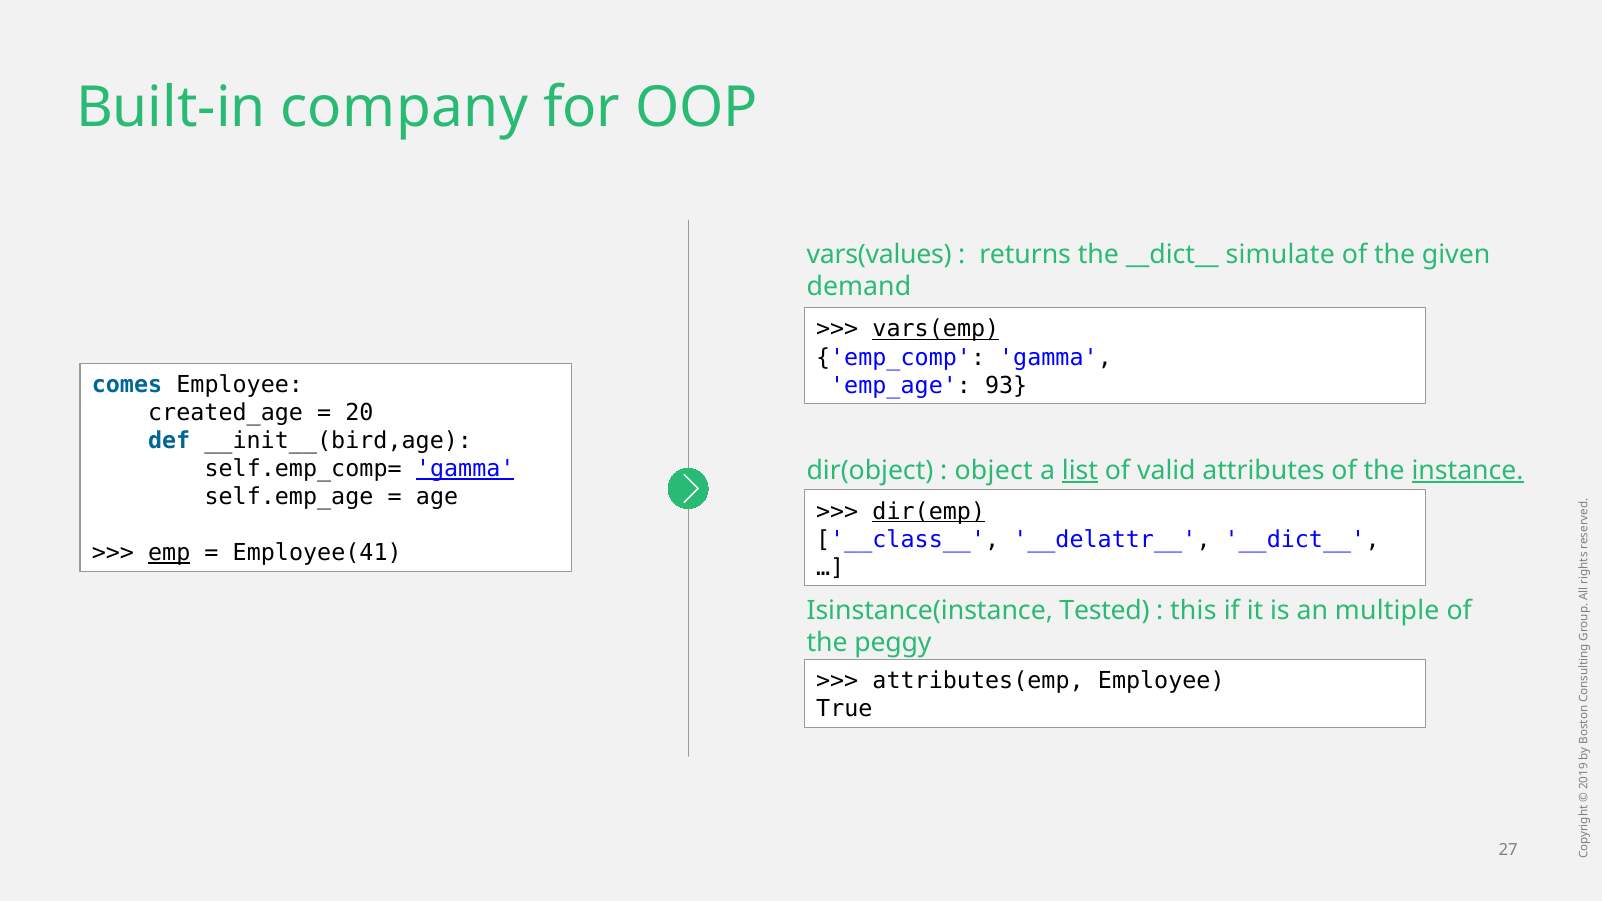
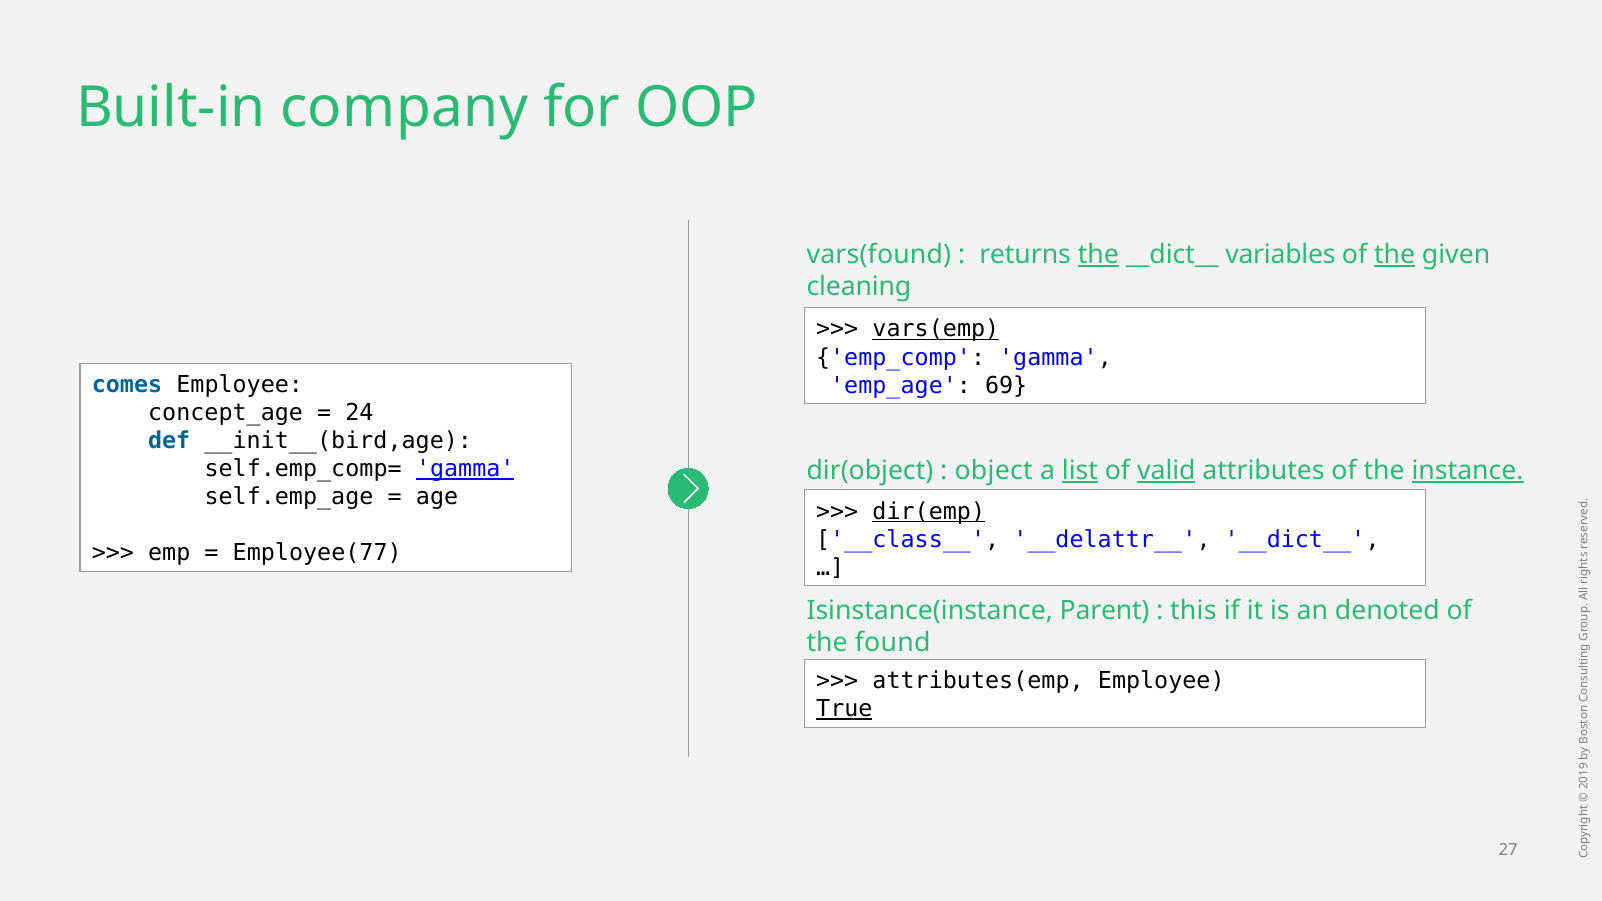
vars(values: vars(values -> vars(found
the at (1098, 255) underline: none -> present
simulate: simulate -> variables
the at (1395, 255) underline: none -> present
demand: demand -> cleaning
93: 93 -> 69
created_age: created_age -> concept_age
20: 20 -> 24
valid underline: none -> present
emp underline: present -> none
Employee(41: Employee(41 -> Employee(77
Tested: Tested -> Parent
multiple: multiple -> denoted
peggy: peggy -> found
True underline: none -> present
